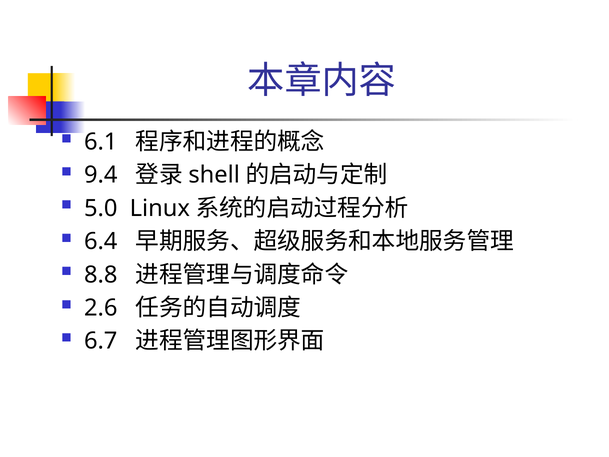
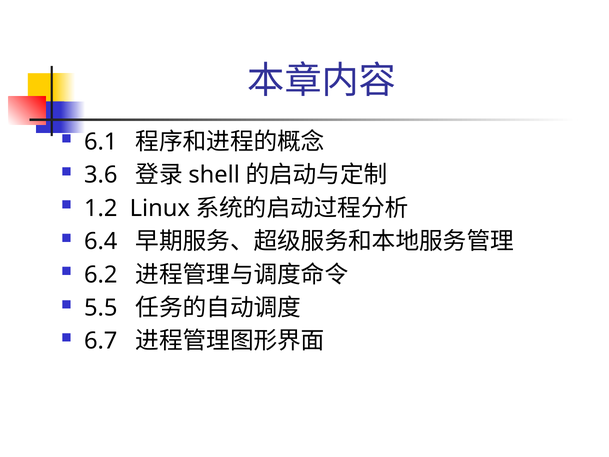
9.4: 9.4 -> 3.6
5.0: 5.0 -> 1.2
8.8: 8.8 -> 6.2
2.6: 2.6 -> 5.5
